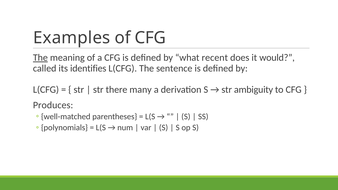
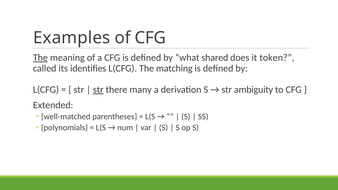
recent: recent -> shared
would: would -> token
sentence: sentence -> matching
str at (98, 90) underline: none -> present
Produces: Produces -> Extended
